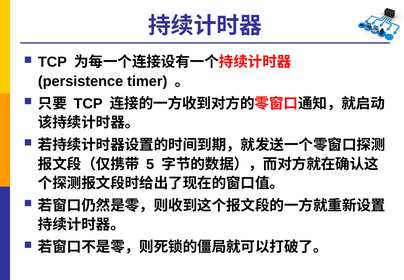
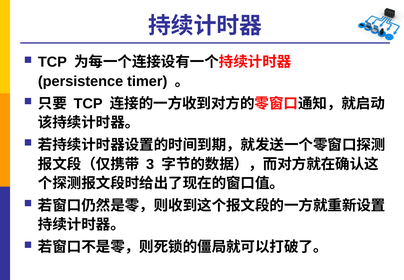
5: 5 -> 3
